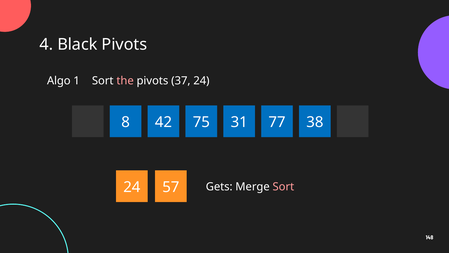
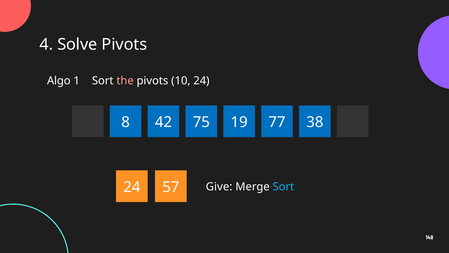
Black: Black -> Solve
37: 37 -> 10
31: 31 -> 19
Gets: Gets -> Give
Sort at (283, 187) colour: pink -> light blue
